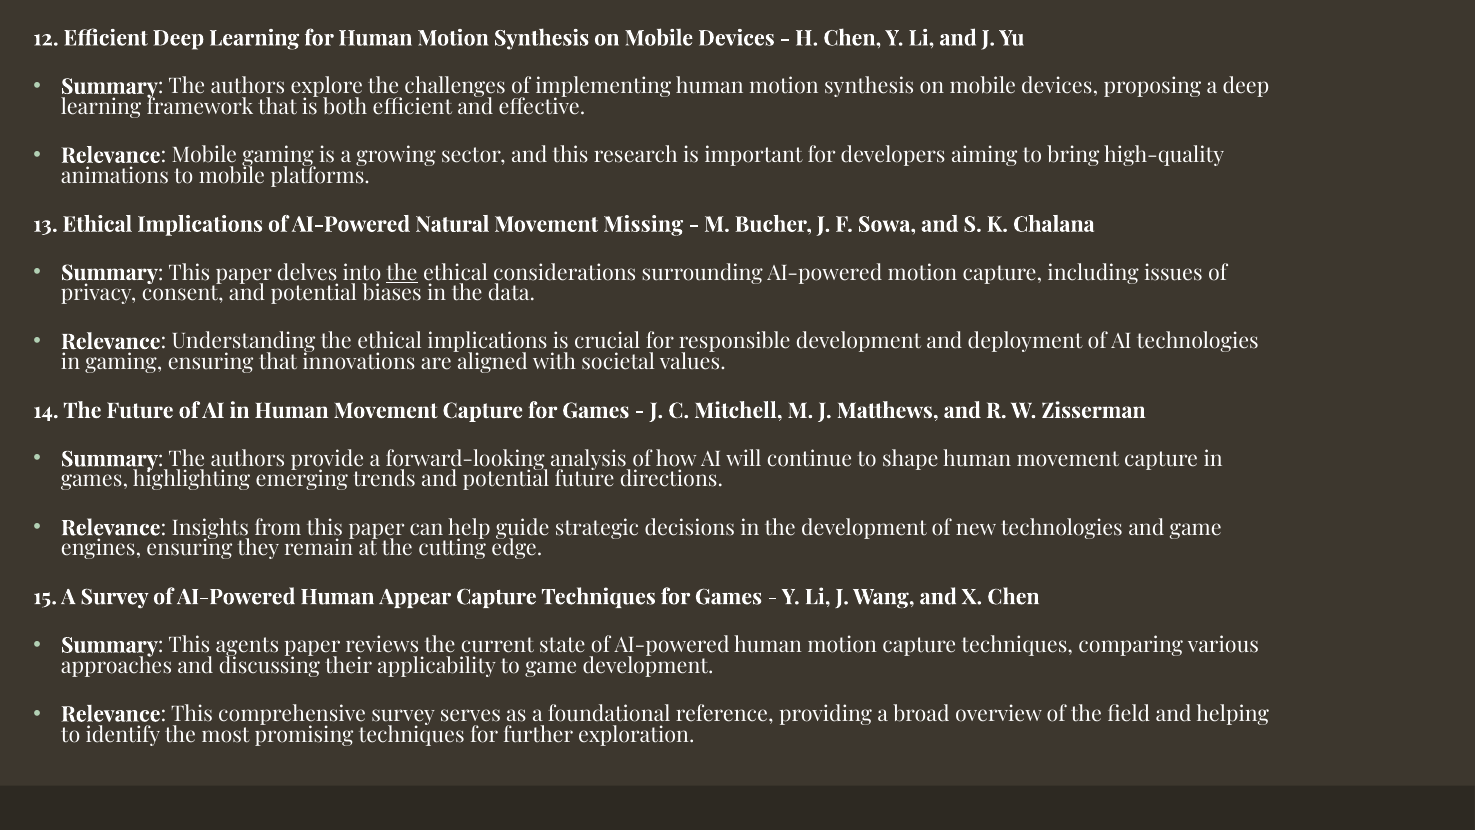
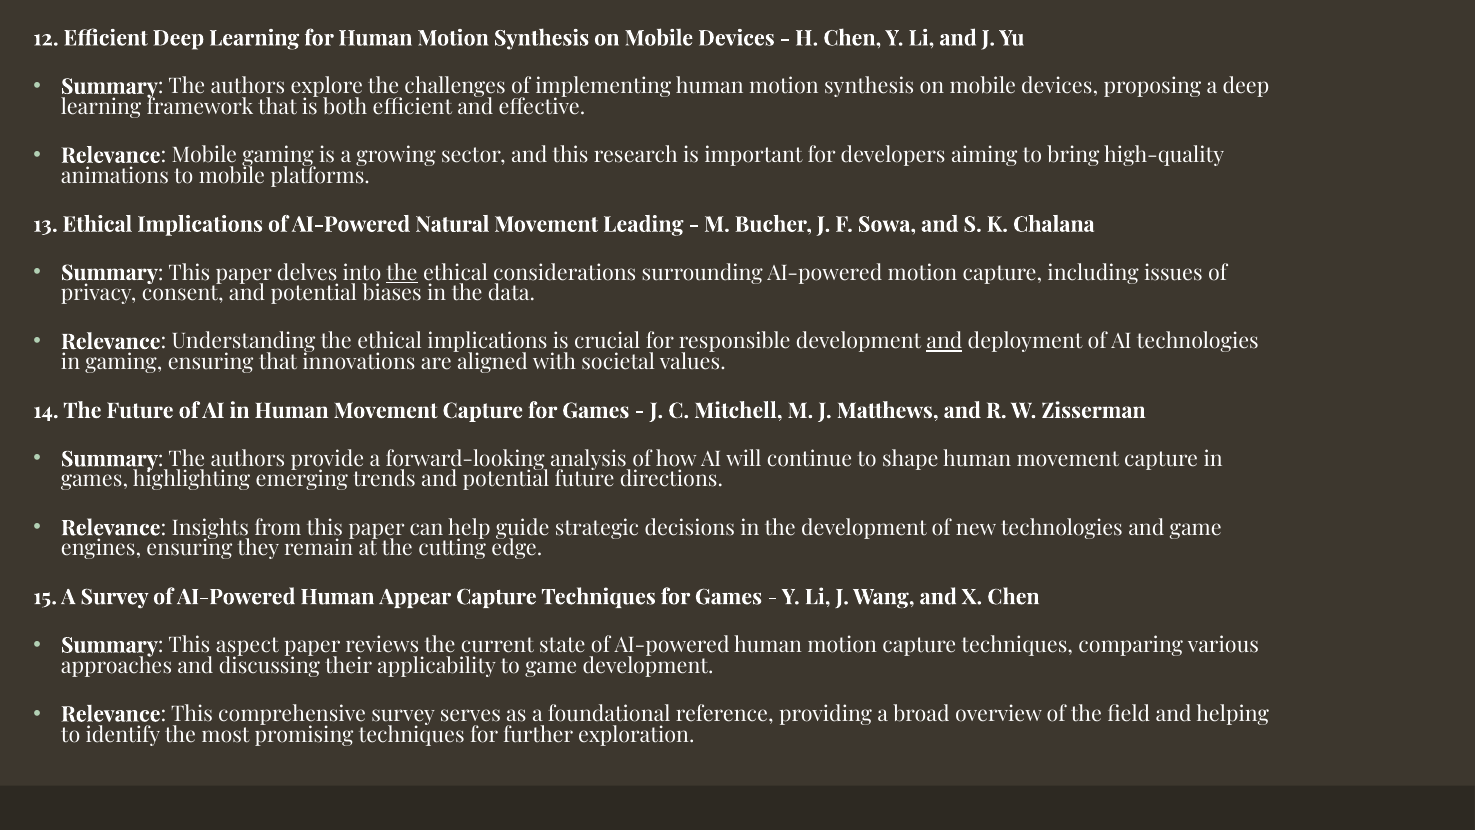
Missing: Missing -> Leading
and at (944, 342) underline: none -> present
agents: agents -> aspect
